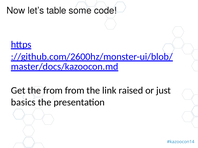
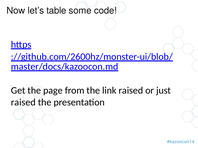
the from: from -> page
basics at (23, 103): basics -> raised
